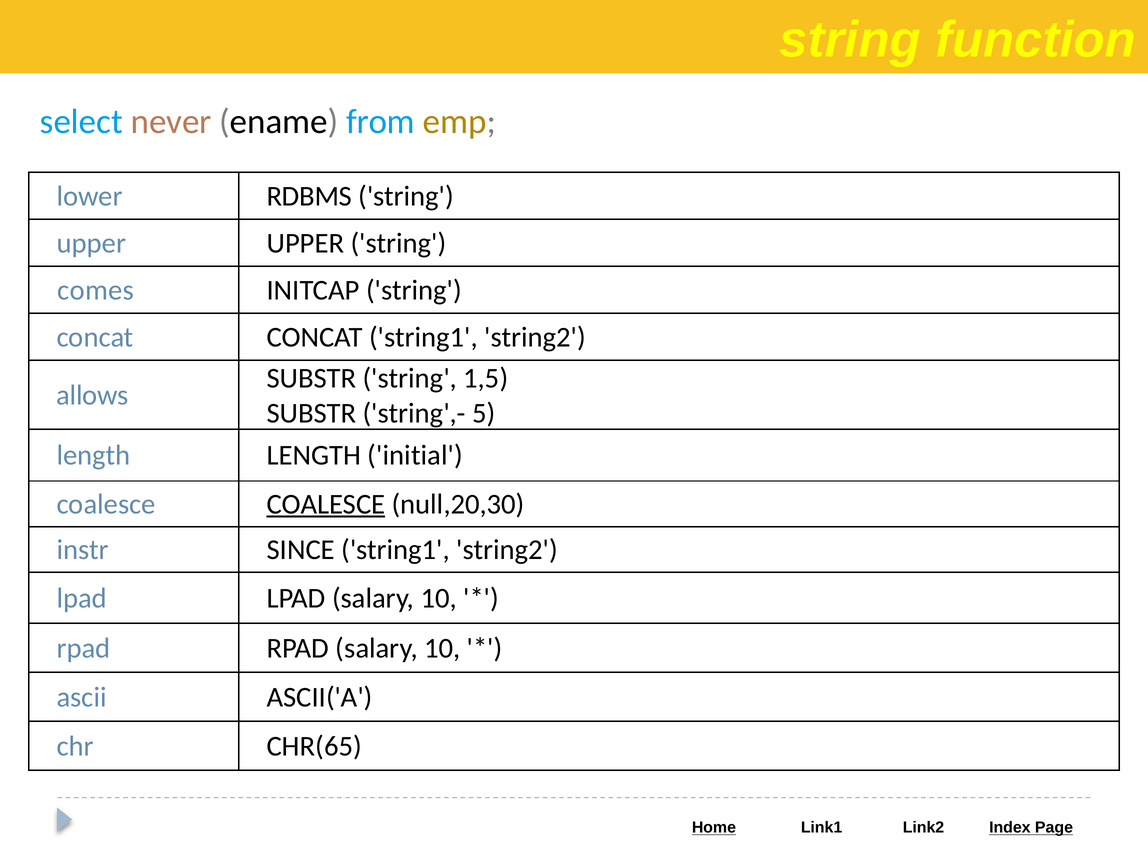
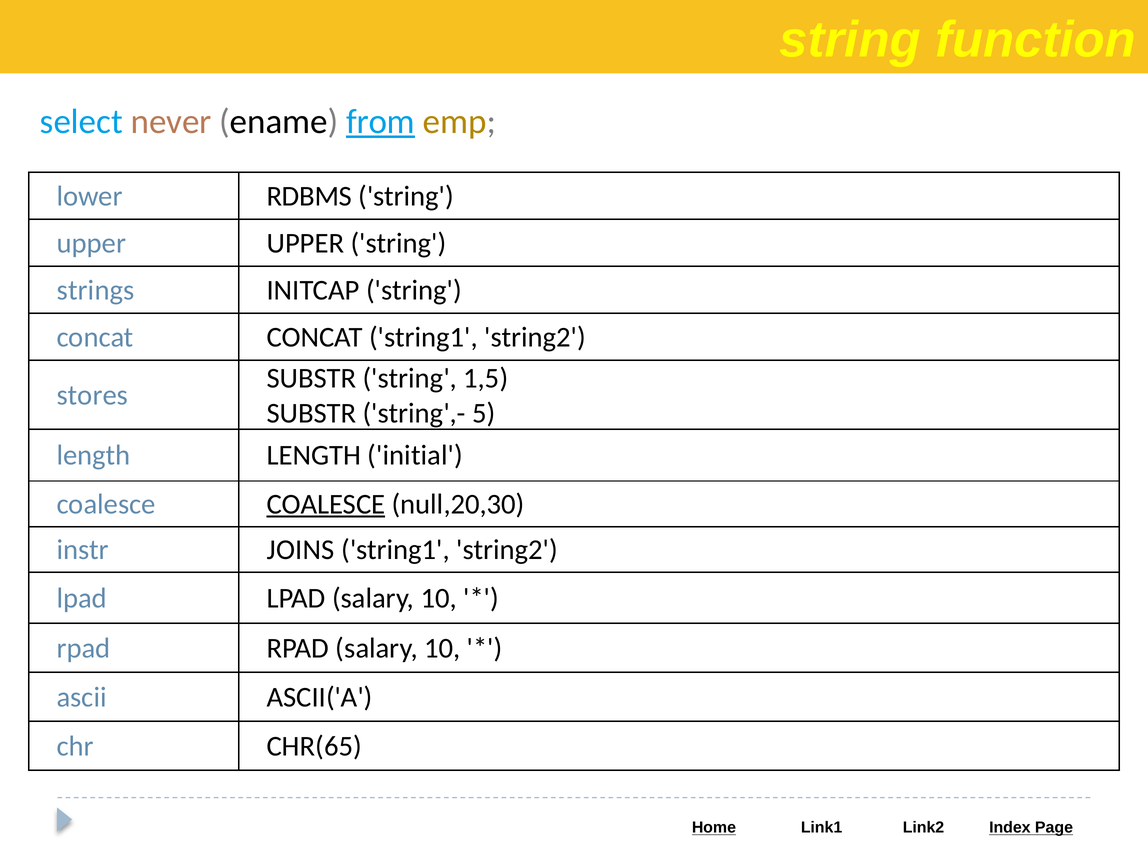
from underline: none -> present
comes: comes -> strings
allows: allows -> stores
SINCE: SINCE -> JOINS
